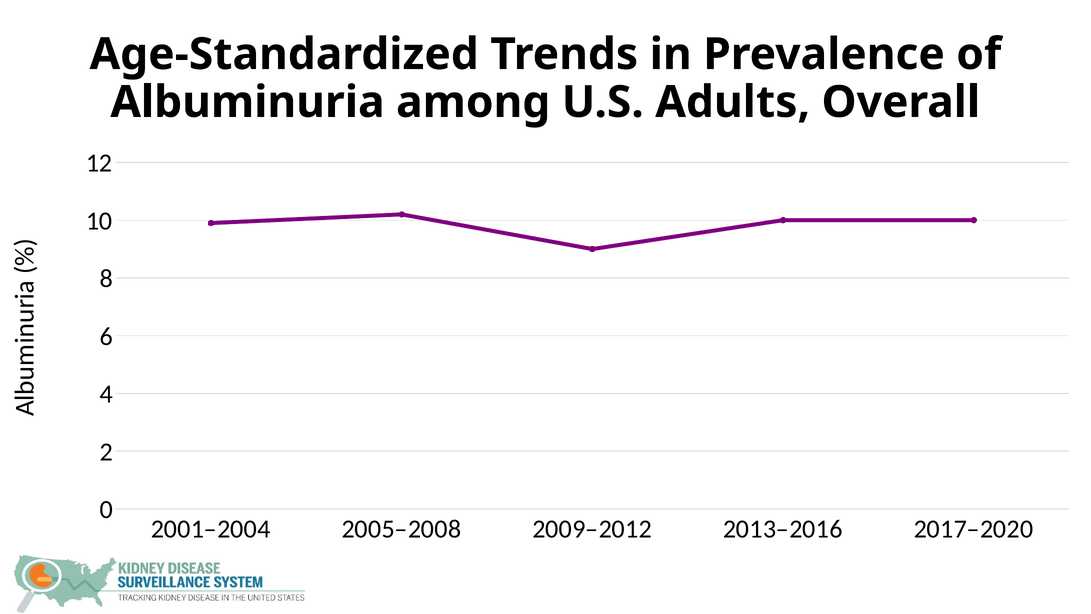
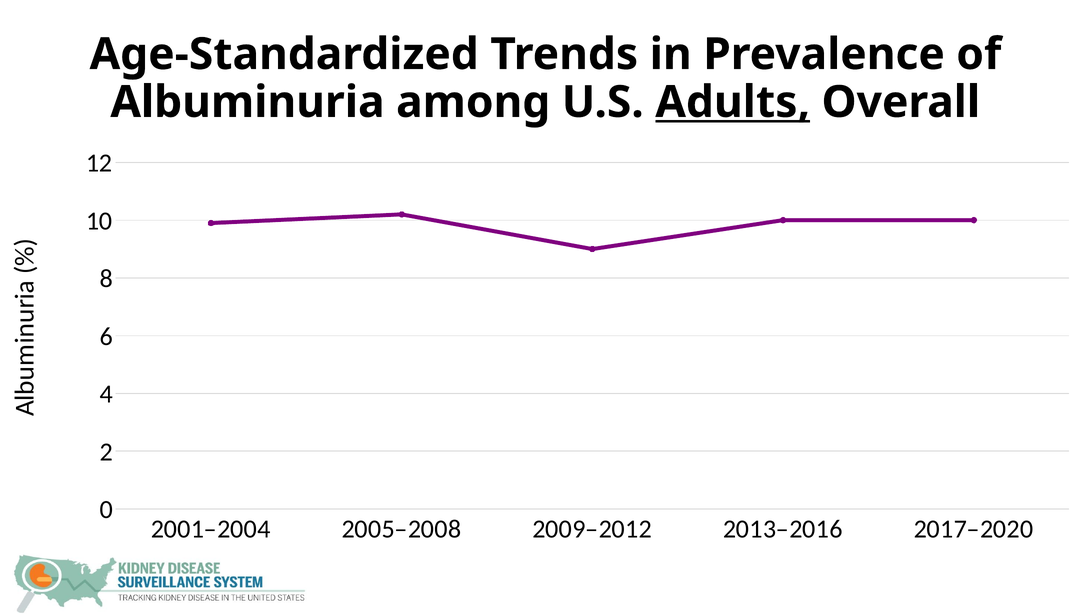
Adults underline: none -> present
